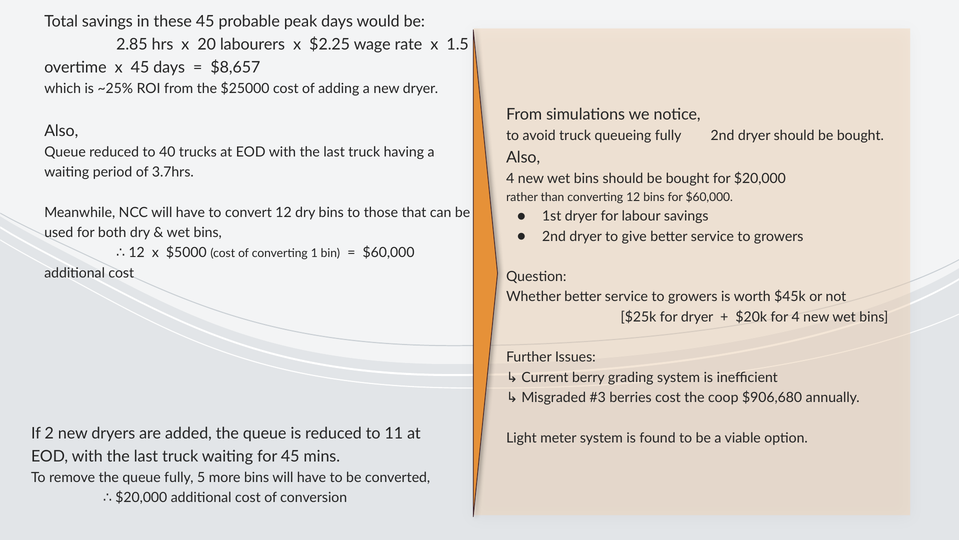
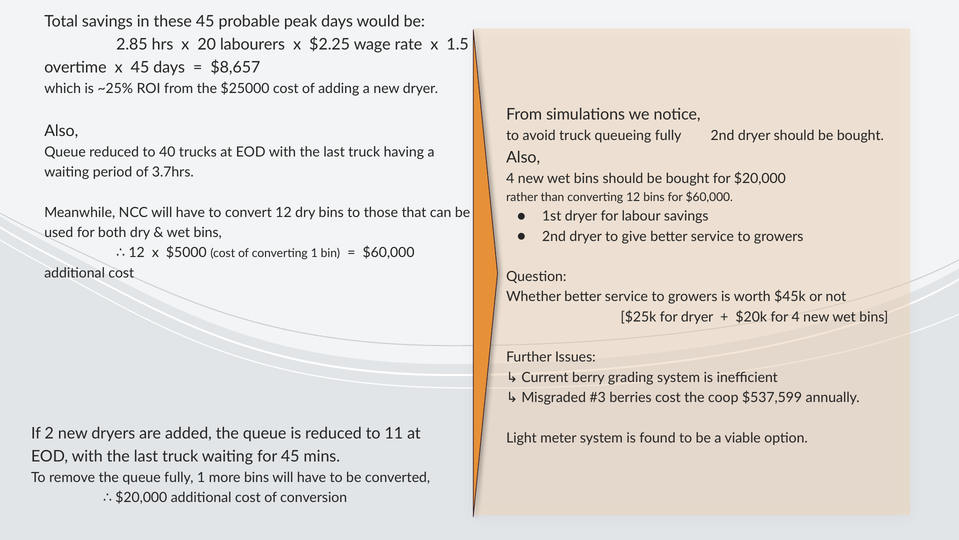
$906,680: $906,680 -> $537,599
fully 5: 5 -> 1
